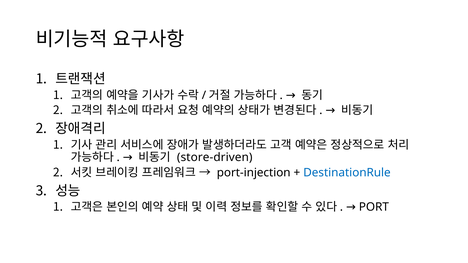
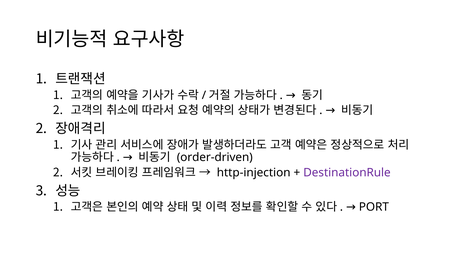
store-driven: store-driven -> order-driven
port-injection: port-injection -> http-injection
DestinationRule colour: blue -> purple
